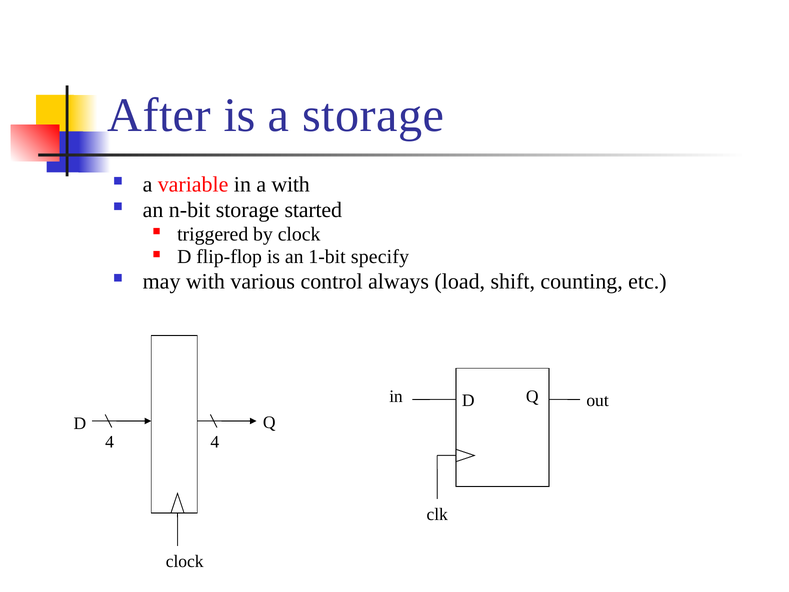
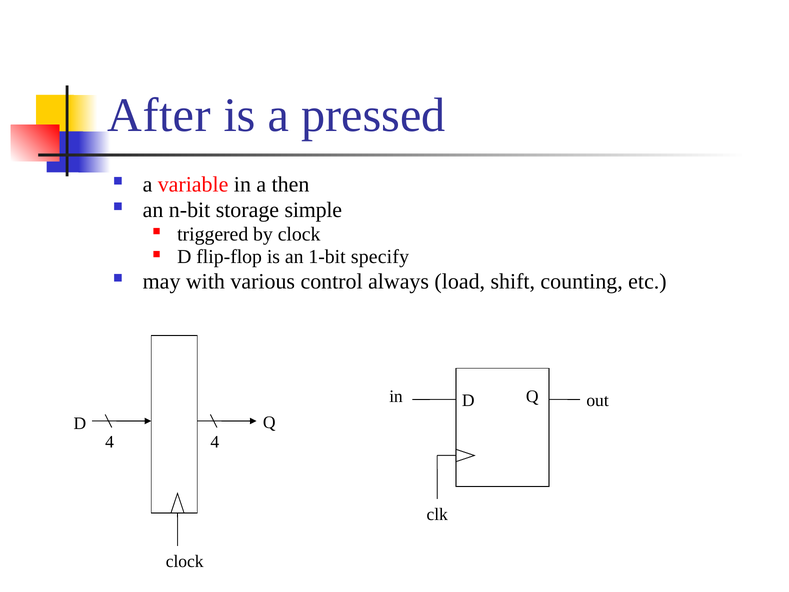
a storage: storage -> pressed
a with: with -> then
started: started -> simple
